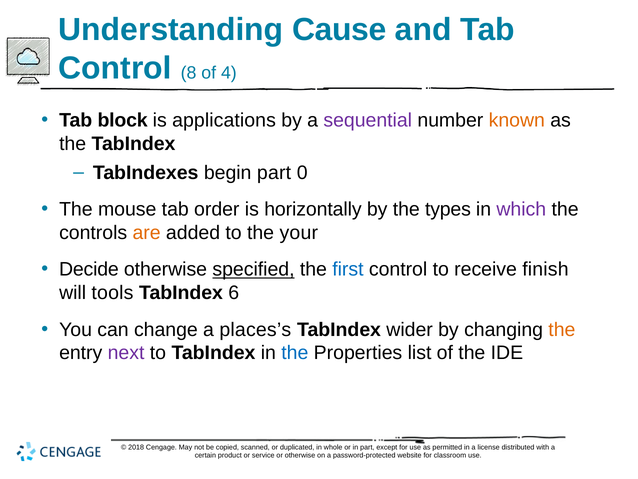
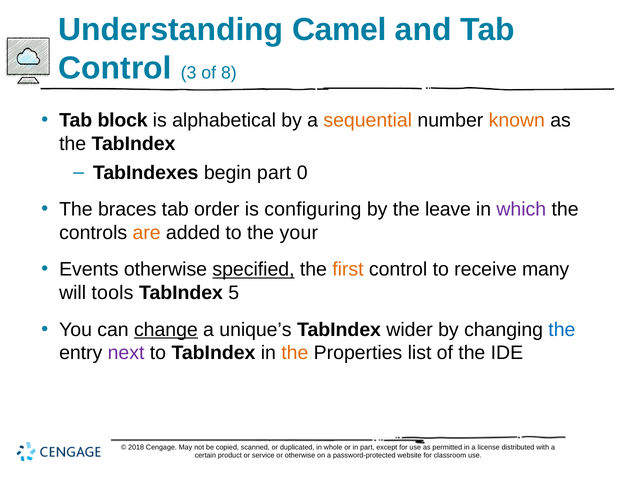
Cause: Cause -> Camel
8: 8 -> 3
4: 4 -> 8
applications: applications -> alphabetical
sequential colour: purple -> orange
mouse: mouse -> braces
horizontally: horizontally -> configuring
types: types -> leave
Decide: Decide -> Events
first colour: blue -> orange
finish: finish -> many
6: 6 -> 5
change underline: none -> present
places’s: places’s -> unique’s
the at (562, 329) colour: orange -> blue
the at (295, 353) colour: blue -> orange
